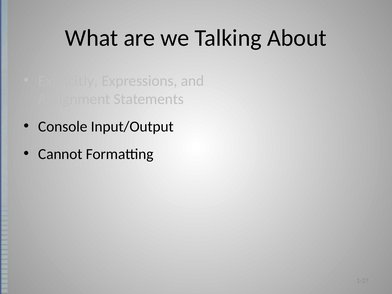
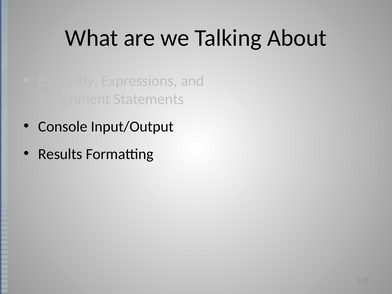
Cannot: Cannot -> Results
